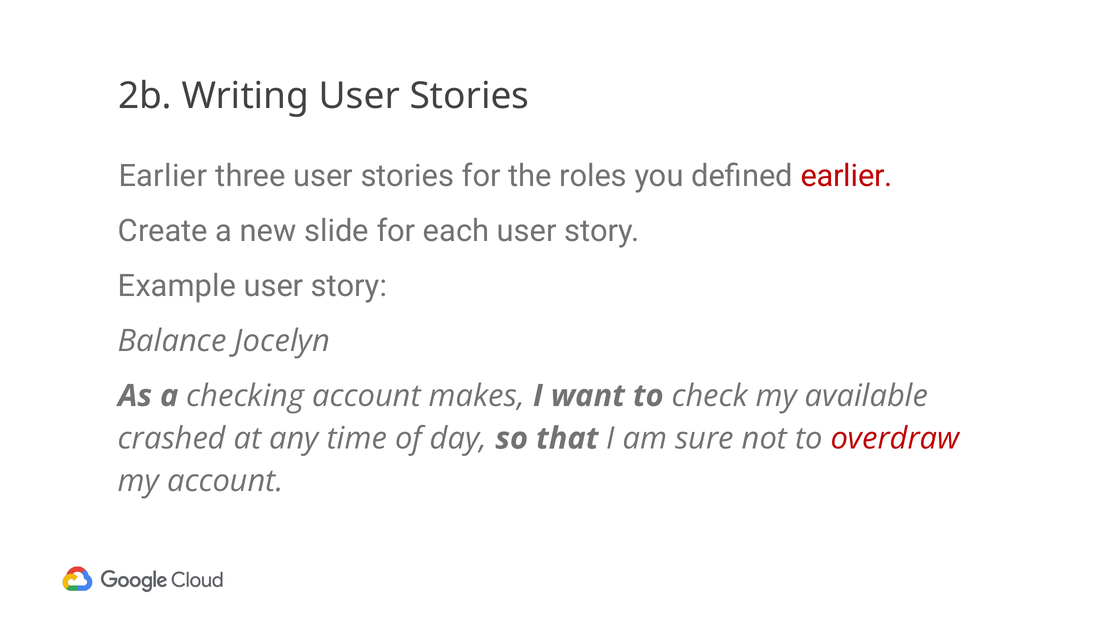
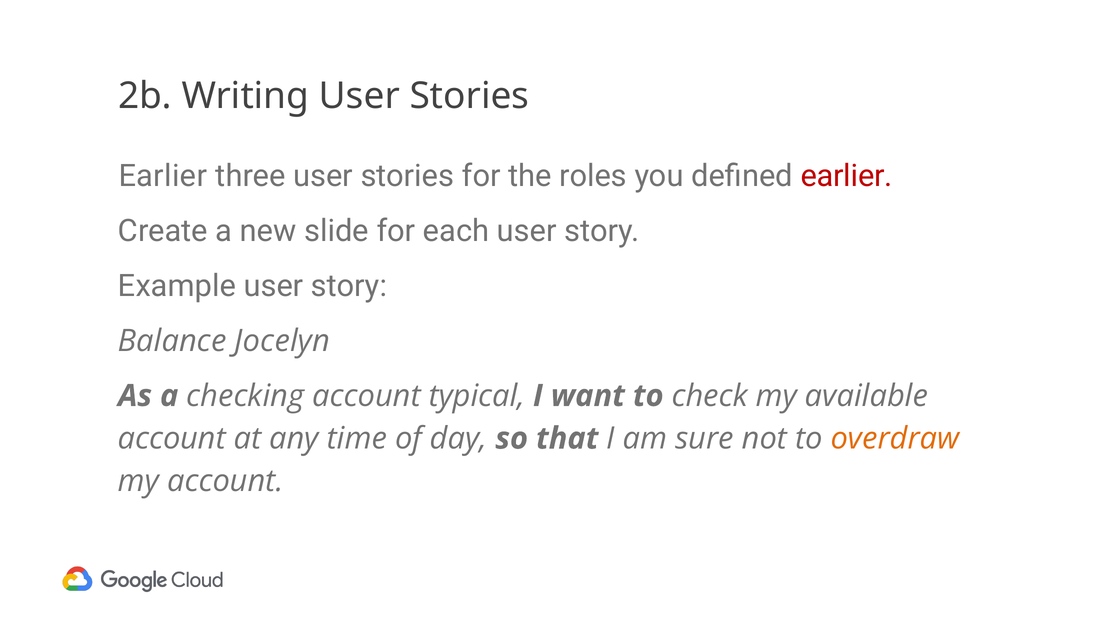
makes: makes -> typical
crashed at (172, 438): crashed -> account
overdraw colour: red -> orange
